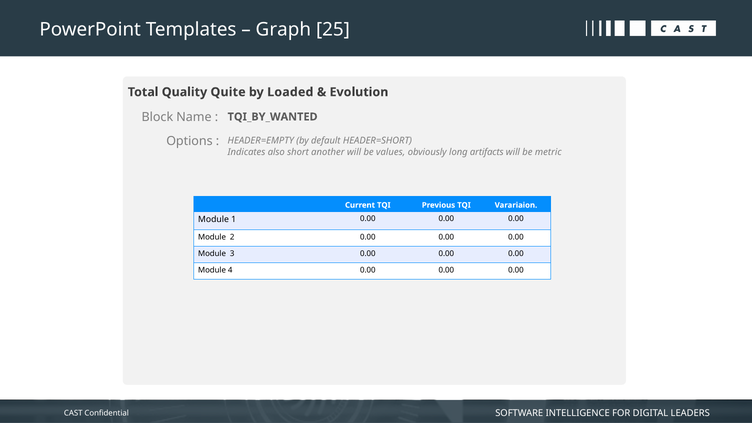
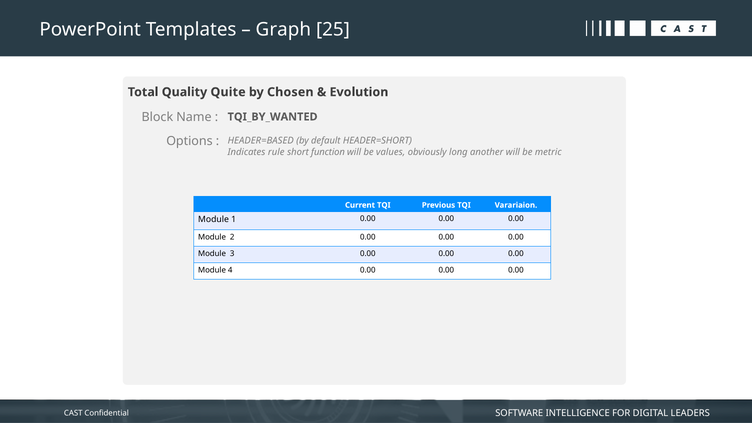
Loaded: Loaded -> Chosen
HEADER=EMPTY: HEADER=EMPTY -> HEADER=BASED
also: also -> rule
another: another -> function
artifacts: artifacts -> another
